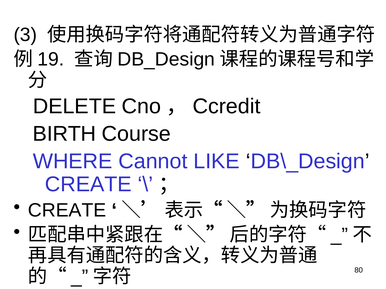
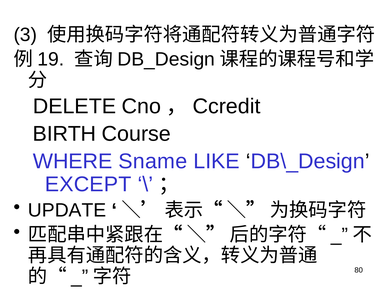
Cannot: Cannot -> Sname
CREATE at (88, 185): CREATE -> EXCEPT
CREATE at (67, 211): CREATE -> UPDATE
